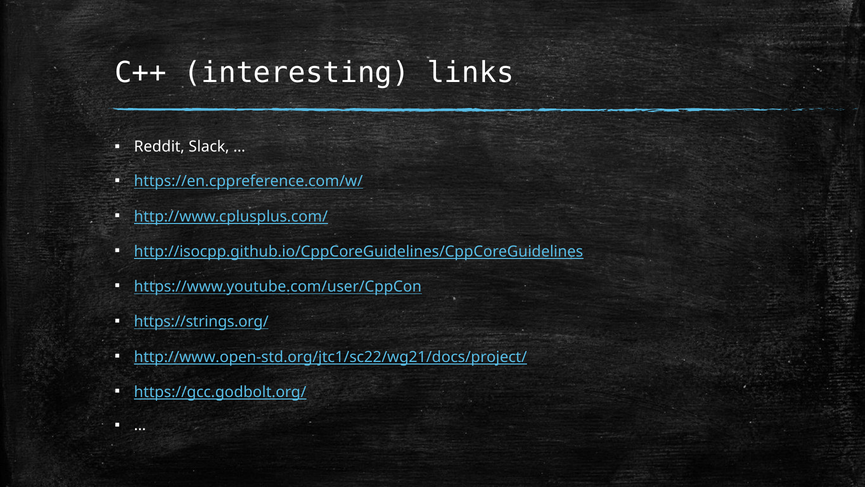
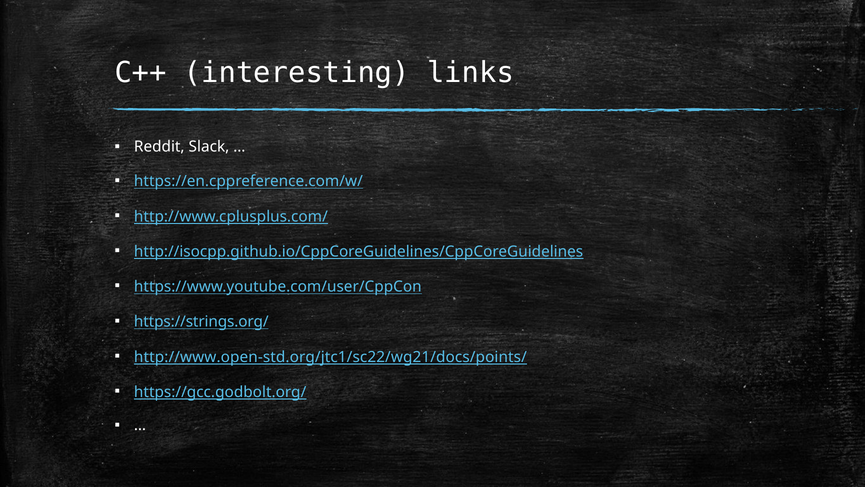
http://www.open-std.org/jtc1/sc22/wg21/docs/project/: http://www.open-std.org/jtc1/sc22/wg21/docs/project/ -> http://www.open-std.org/jtc1/sc22/wg21/docs/points/
